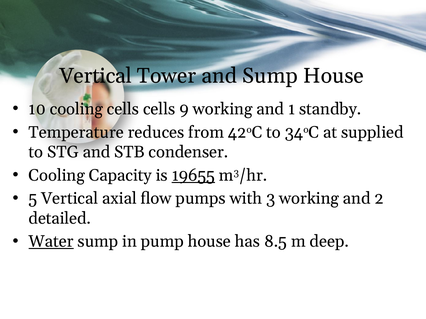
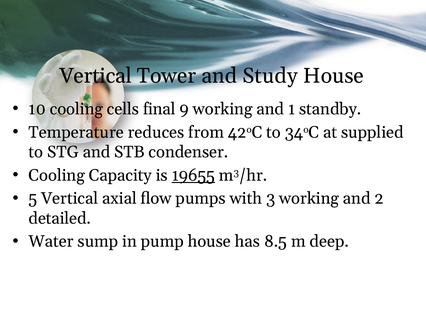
and Sump: Sump -> Study
cells cells: cells -> final
Water underline: present -> none
